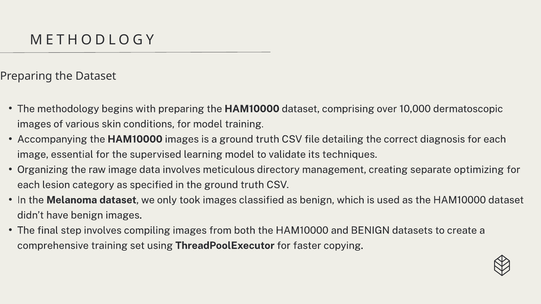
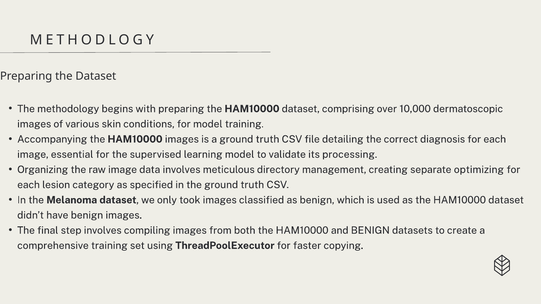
techniques: techniques -> processing
